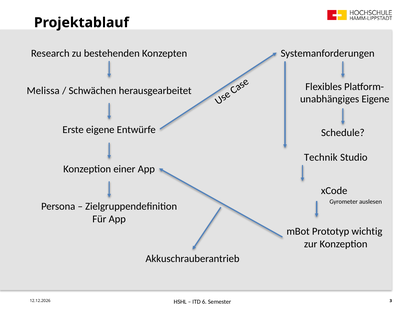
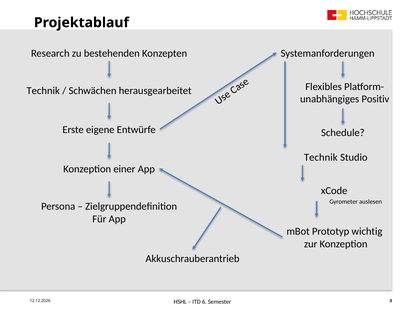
Melissa at (43, 91): Melissa -> Technik
unabhängiges Eigene: Eigene -> Positiv
